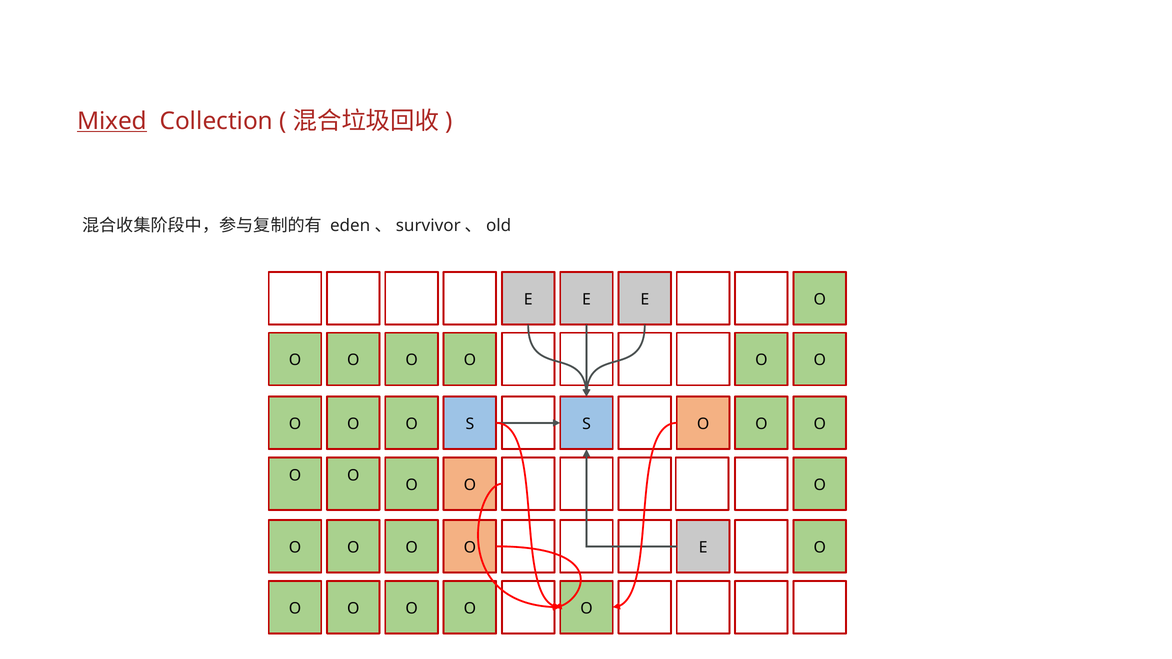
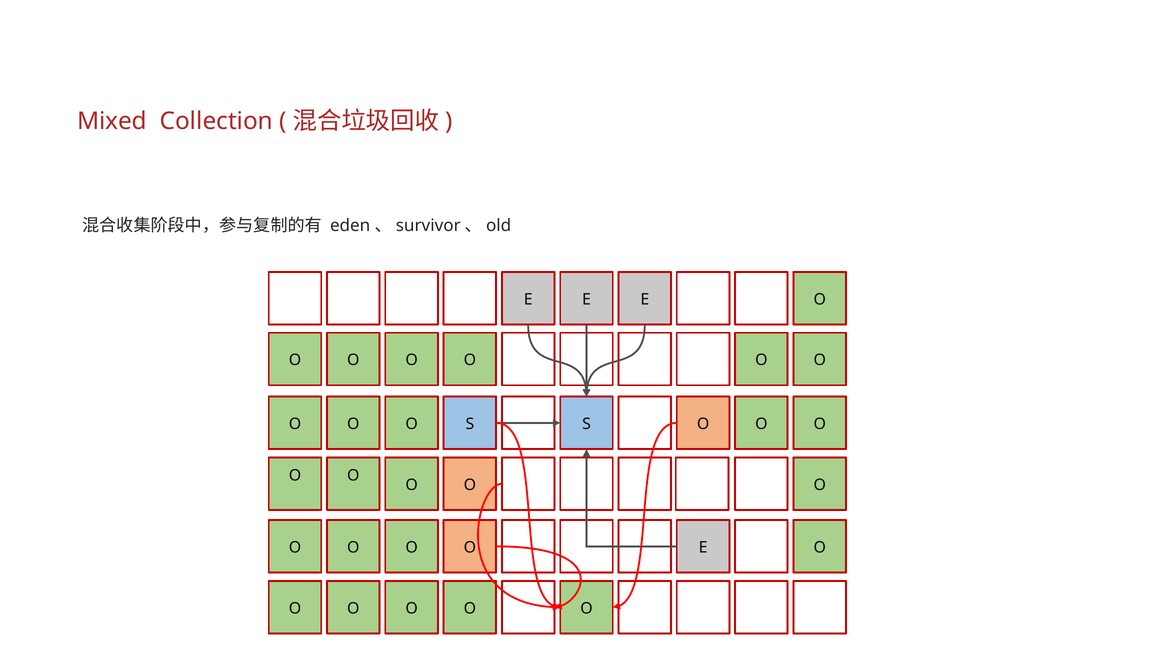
Mixed underline: present -> none
